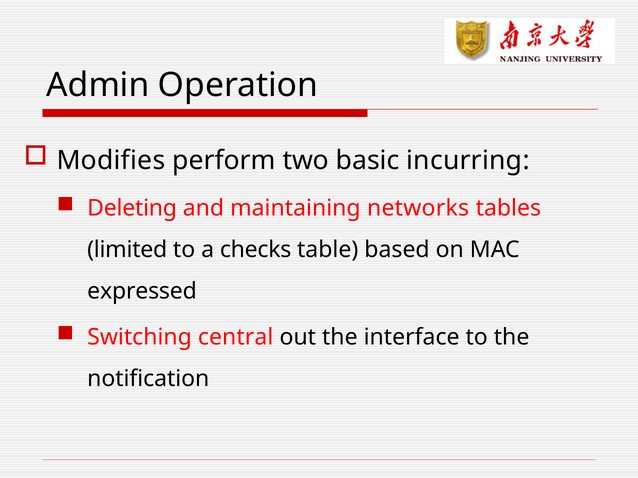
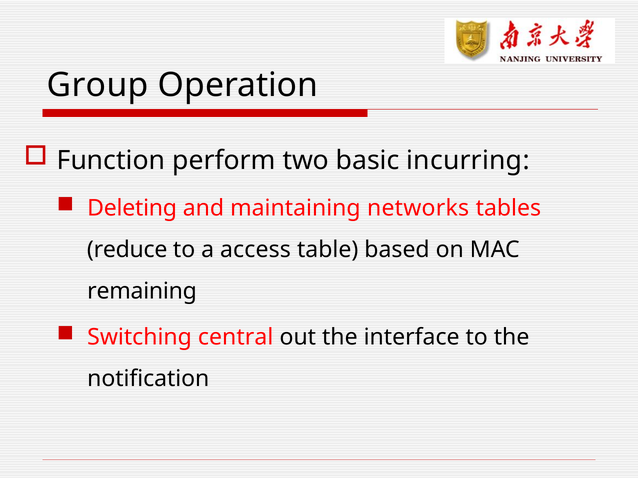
Admin: Admin -> Group
Modifies: Modifies -> Function
limited: limited -> reduce
checks: checks -> access
expressed: expressed -> remaining
